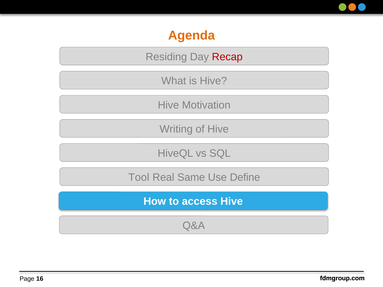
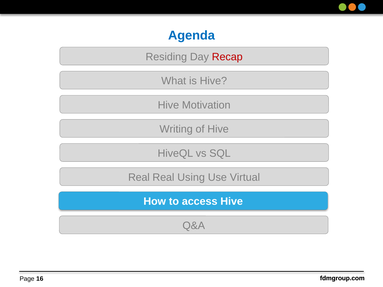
Agenda colour: orange -> blue
Tool at (139, 178): Tool -> Real
Same: Same -> Using
Define: Define -> Virtual
